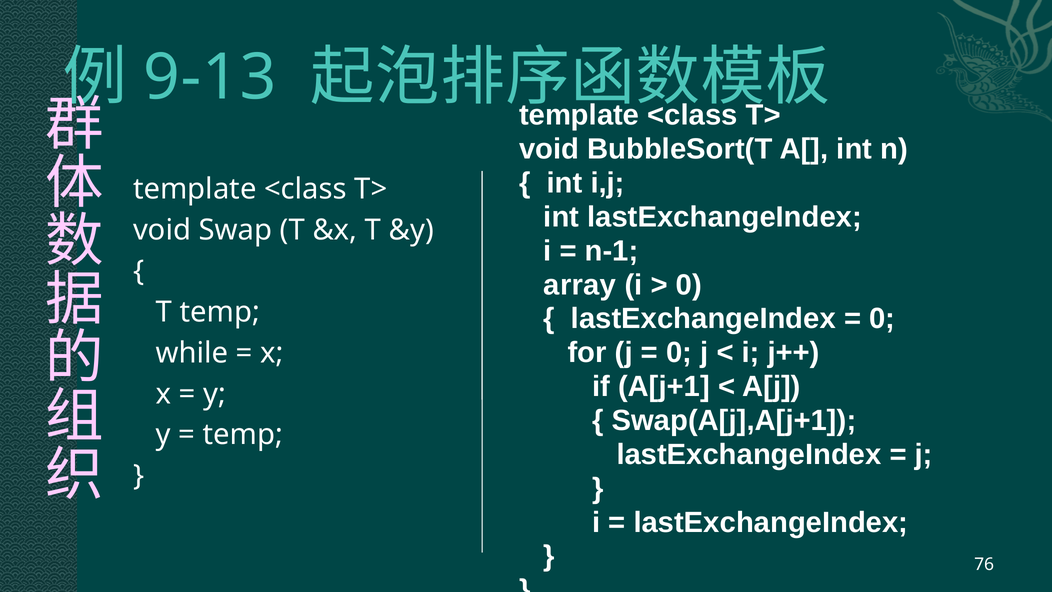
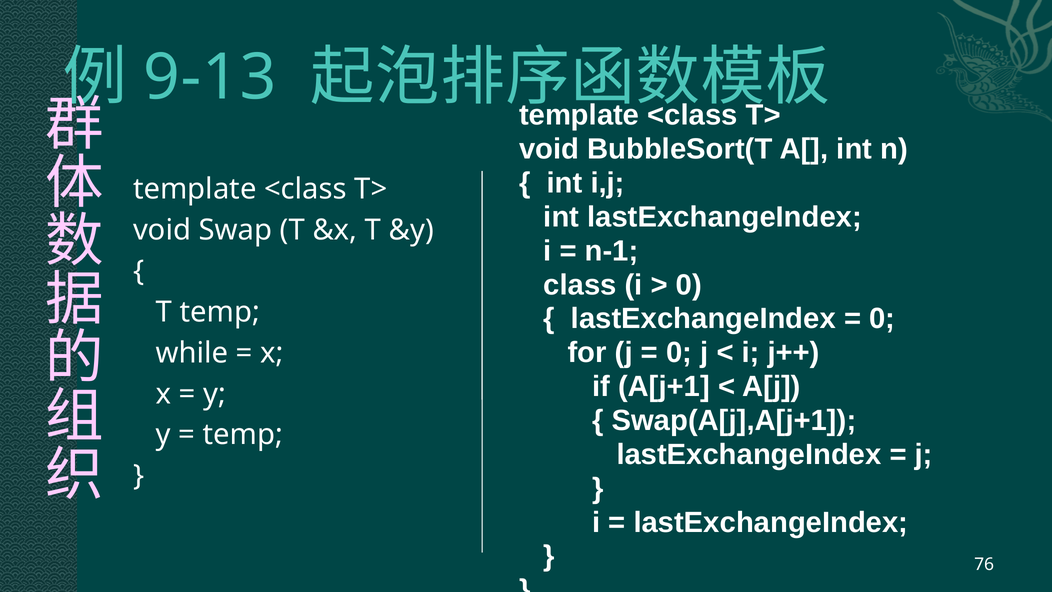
array: array -> class
